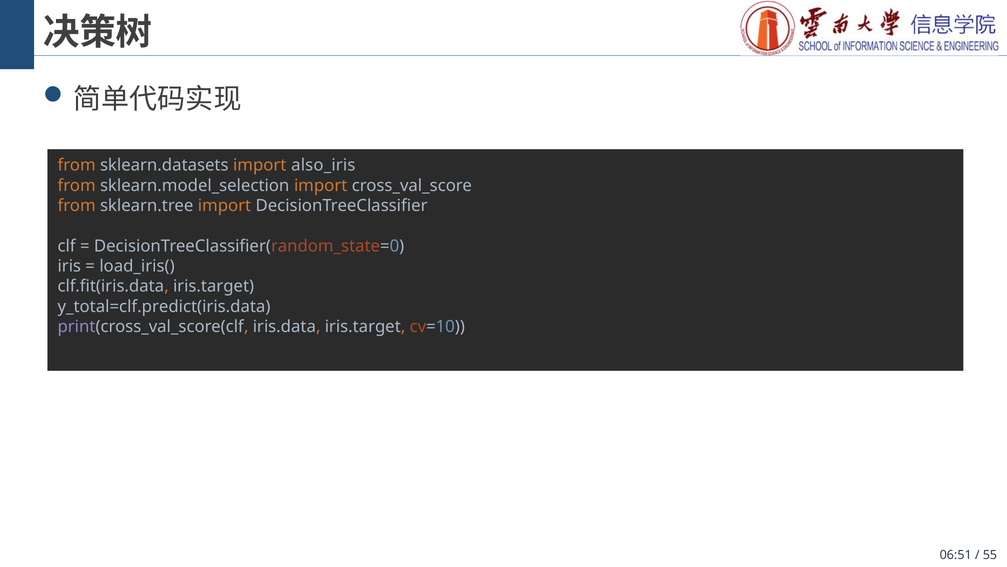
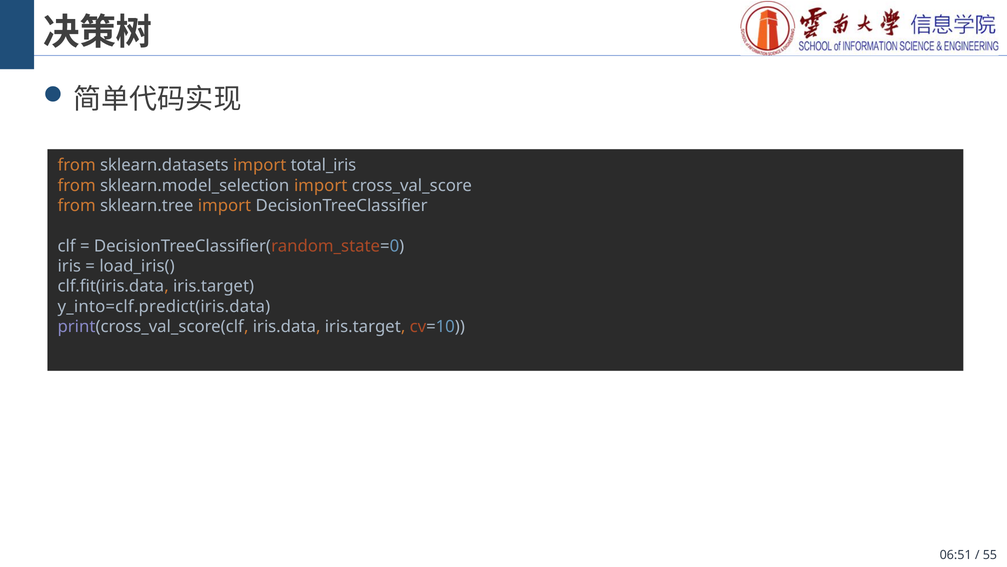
also_iris: also_iris -> total_iris
y_total=clf.predict(iris.data: y_total=clf.predict(iris.data -> y_into=clf.predict(iris.data
